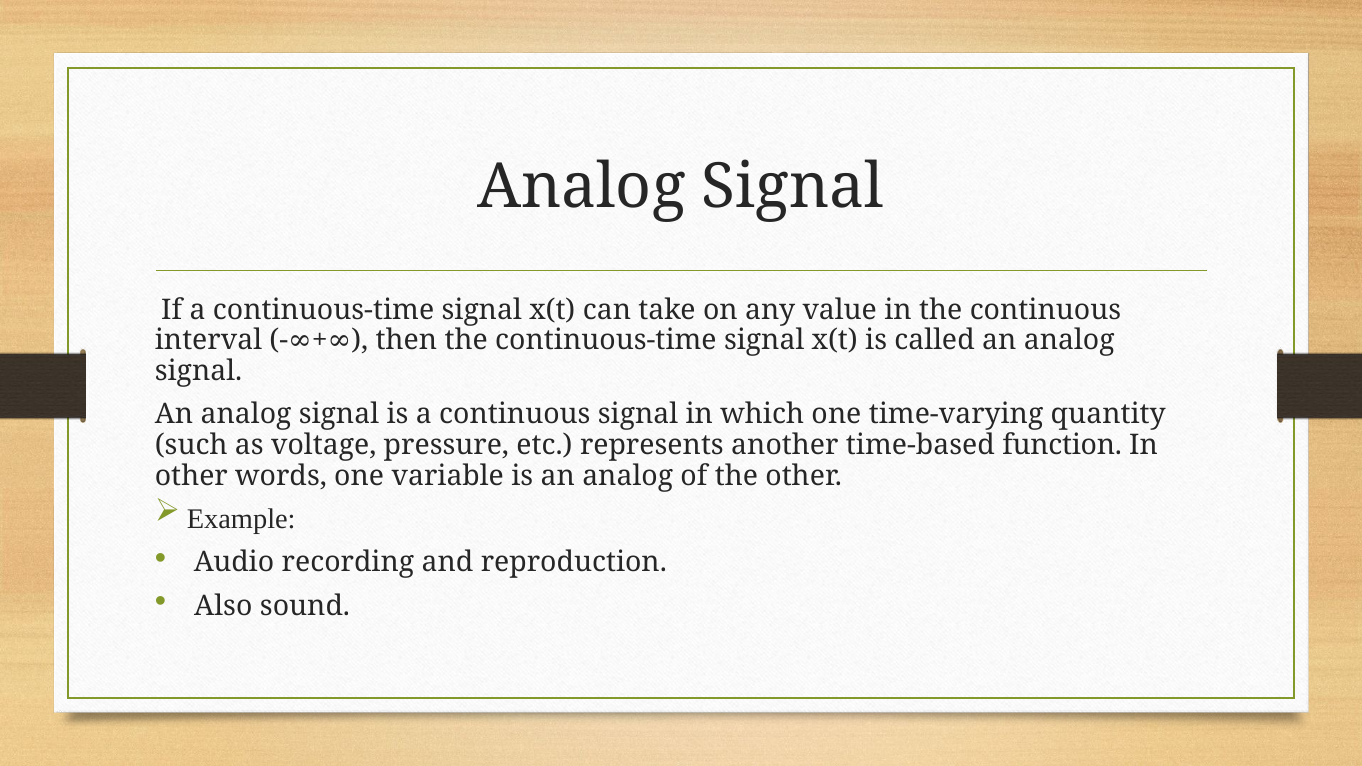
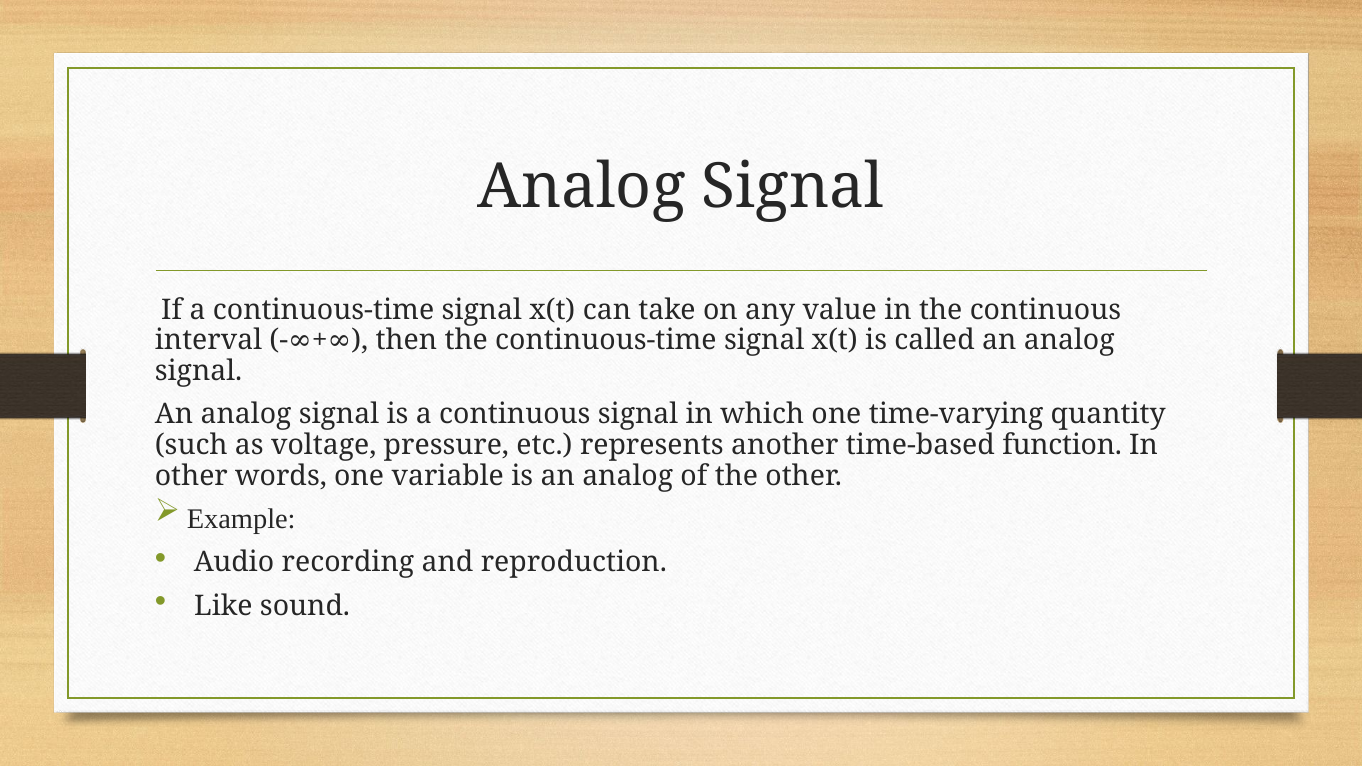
Also: Also -> Like
